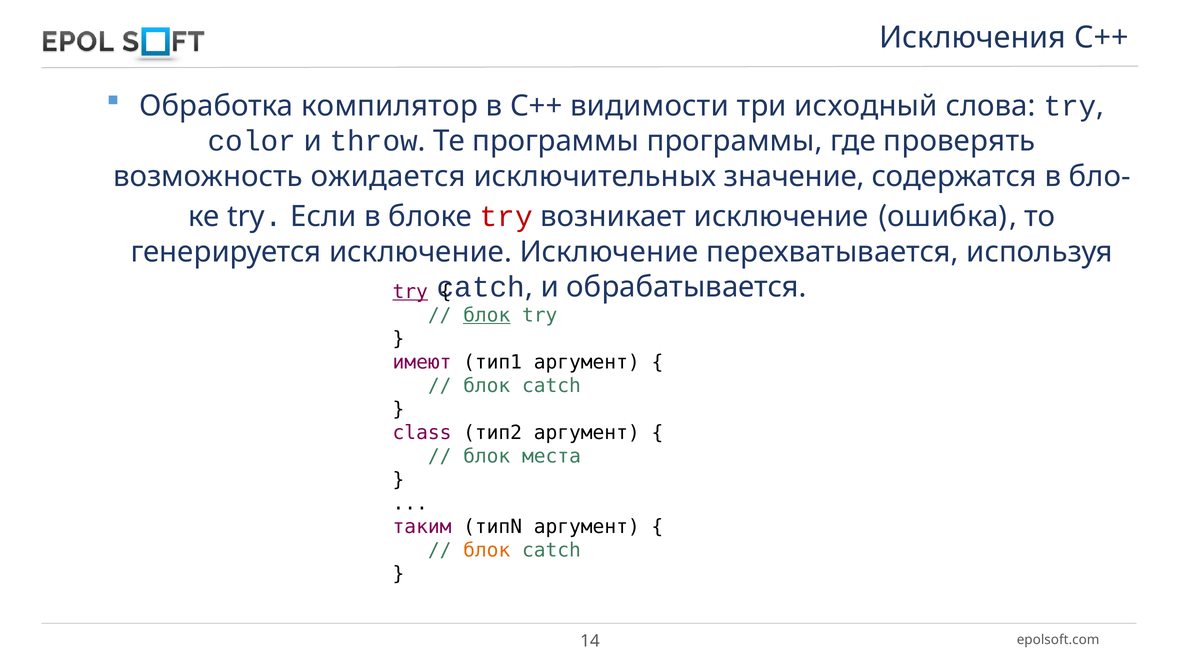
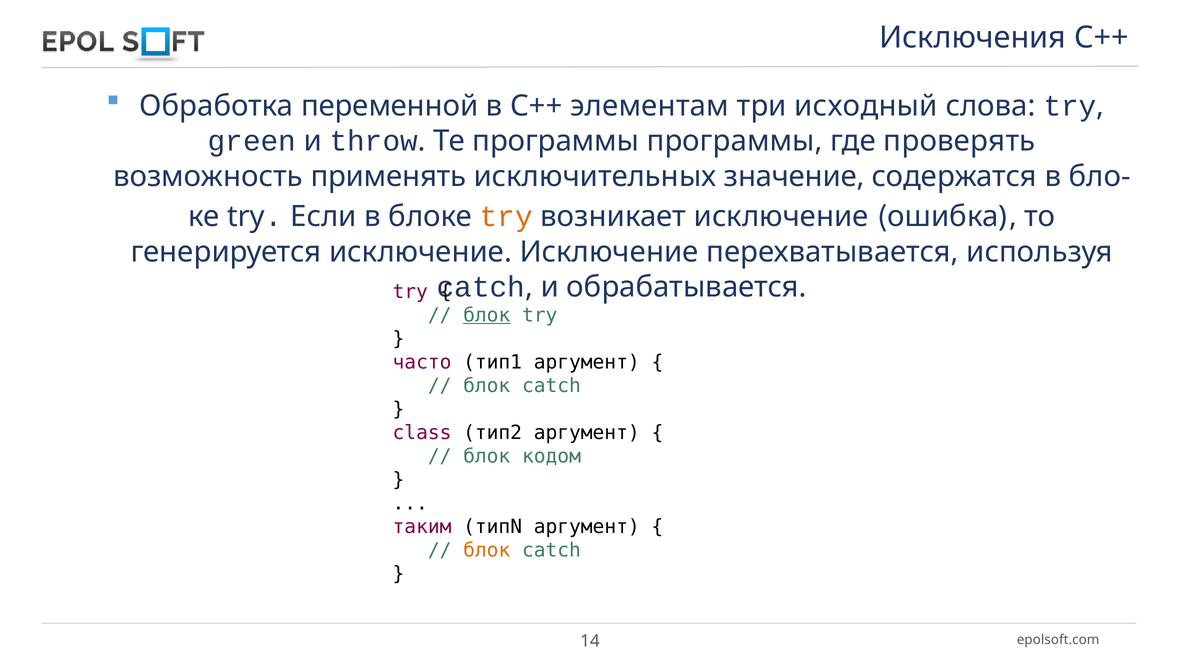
компилятор: компилятор -> переменной
видимости: видимости -> элементам
color: color -> green
ожидается: ожидается -> применять
try at (506, 217) colour: red -> orange
try at (410, 292) underline: present -> none
имеют: имеют -> часто
места: места -> кодом
